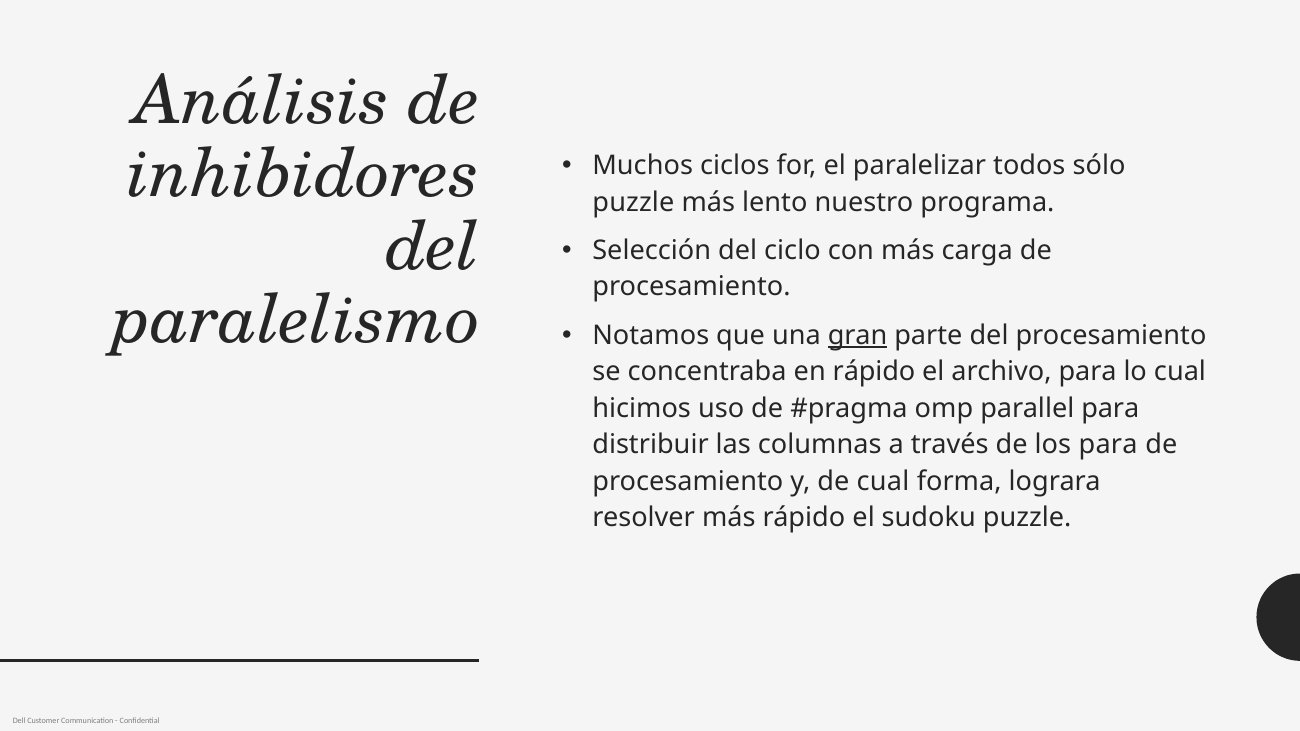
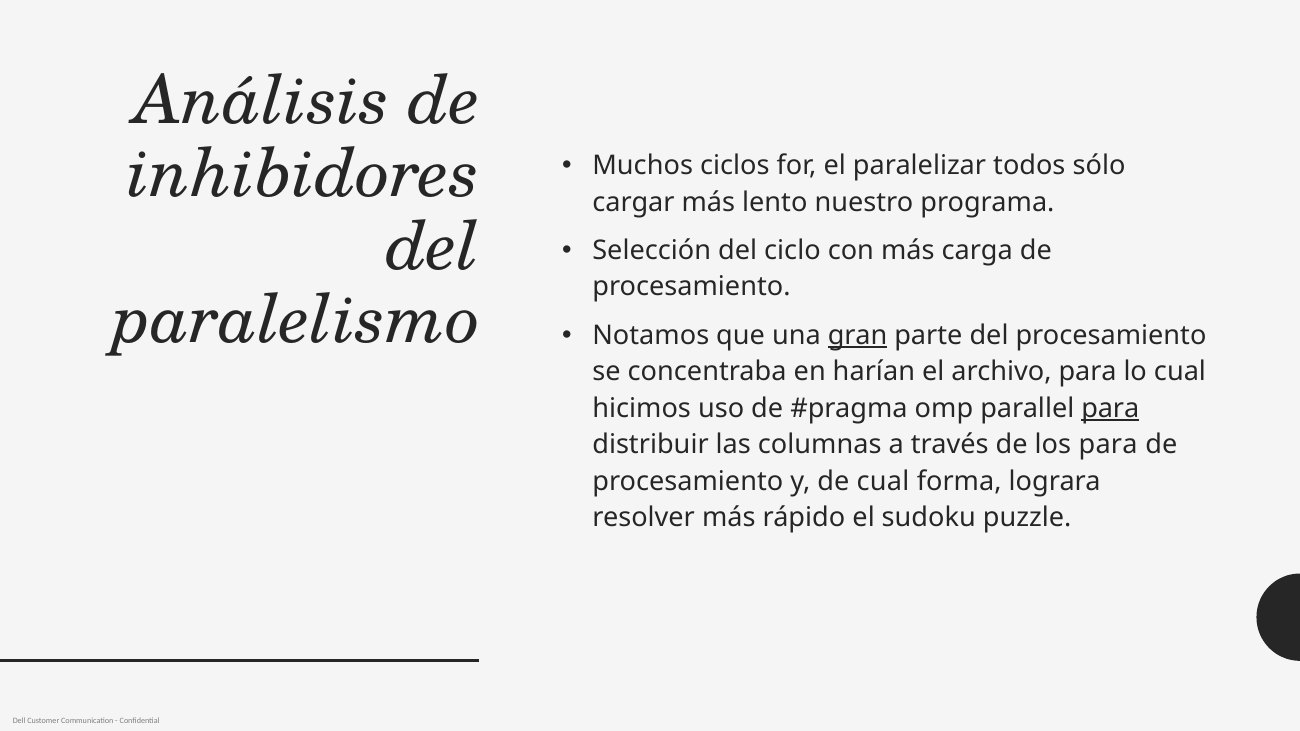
puzzle at (633, 202): puzzle -> cargar
en rápido: rápido -> harían
para at (1110, 408) underline: none -> present
